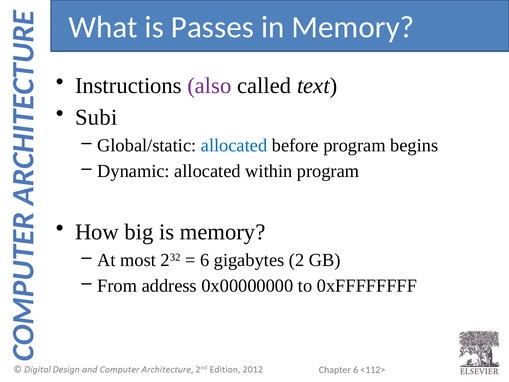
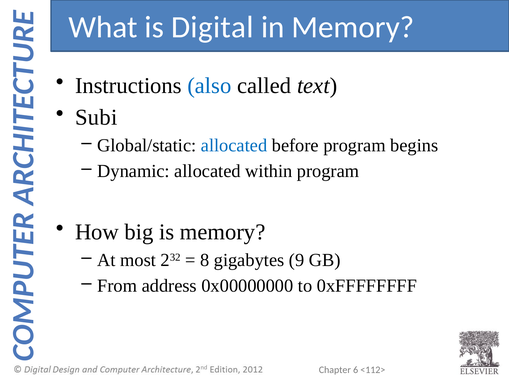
Passes: Passes -> Digital
also colour: purple -> blue
6 at (205, 260): 6 -> 8
2: 2 -> 9
